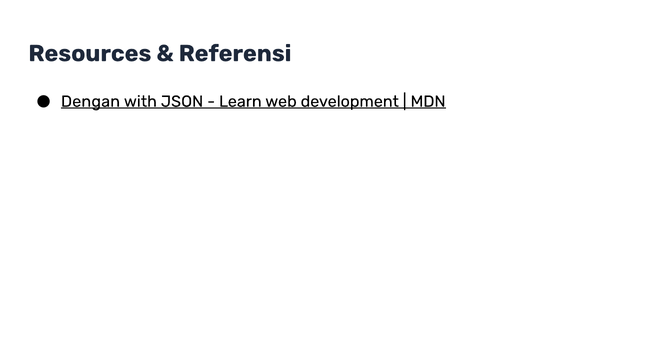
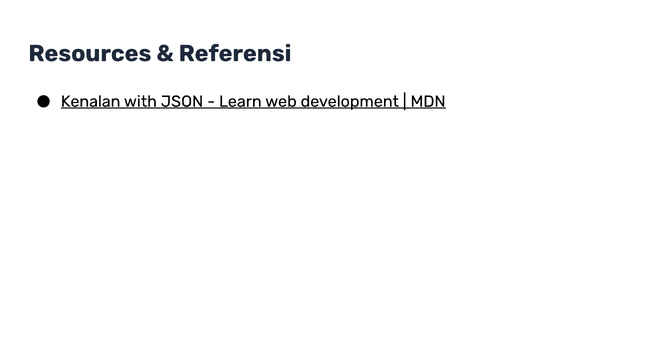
Dengan: Dengan -> Kenalan
